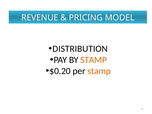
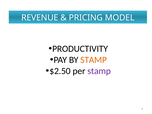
DISTRIBUTION: DISTRIBUTION -> PRODUCTIVITY
$0.20: $0.20 -> $2.50
stamp at (99, 71) colour: orange -> purple
